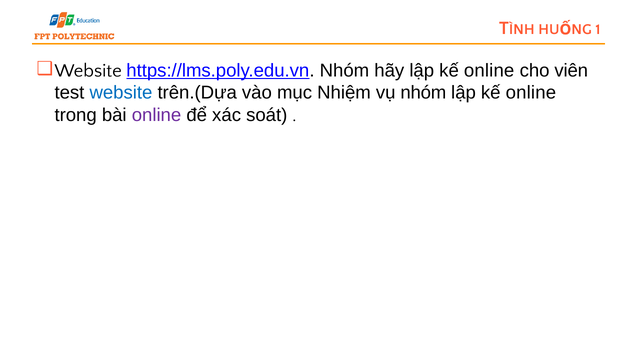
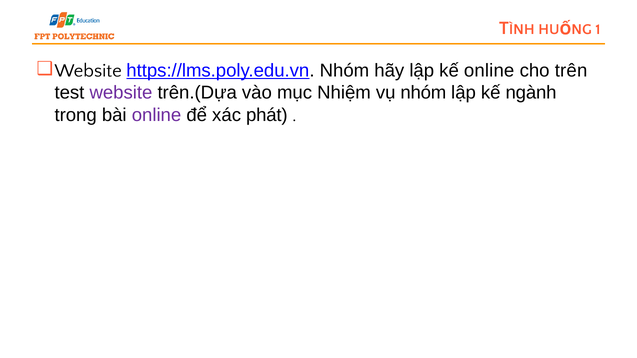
viên: viên -> trên
website at (121, 93) colour: blue -> purple
online at (531, 93): online -> ngành
soát: soát -> phát
